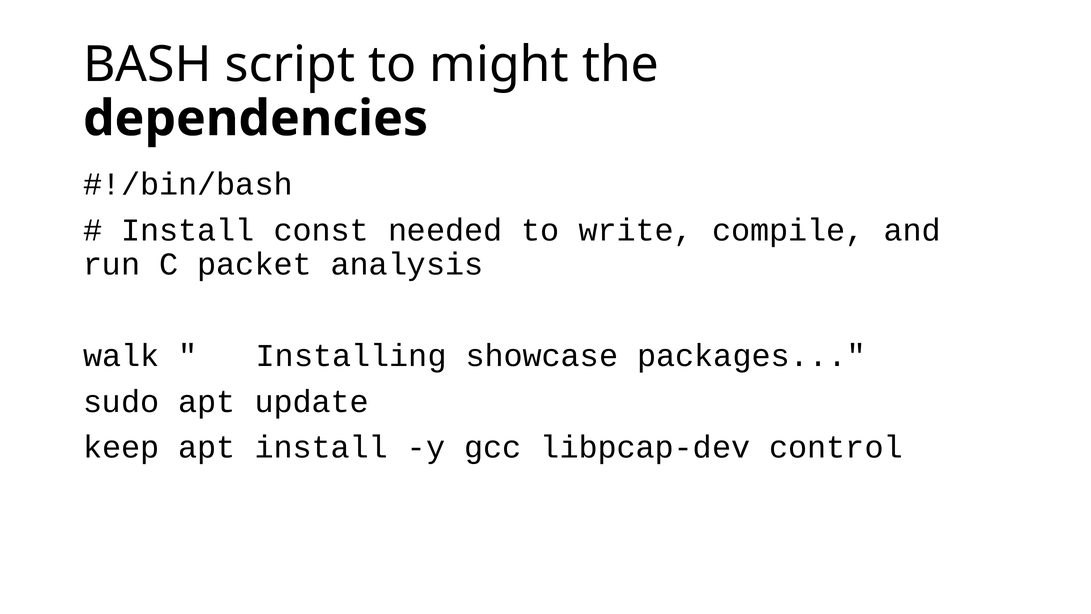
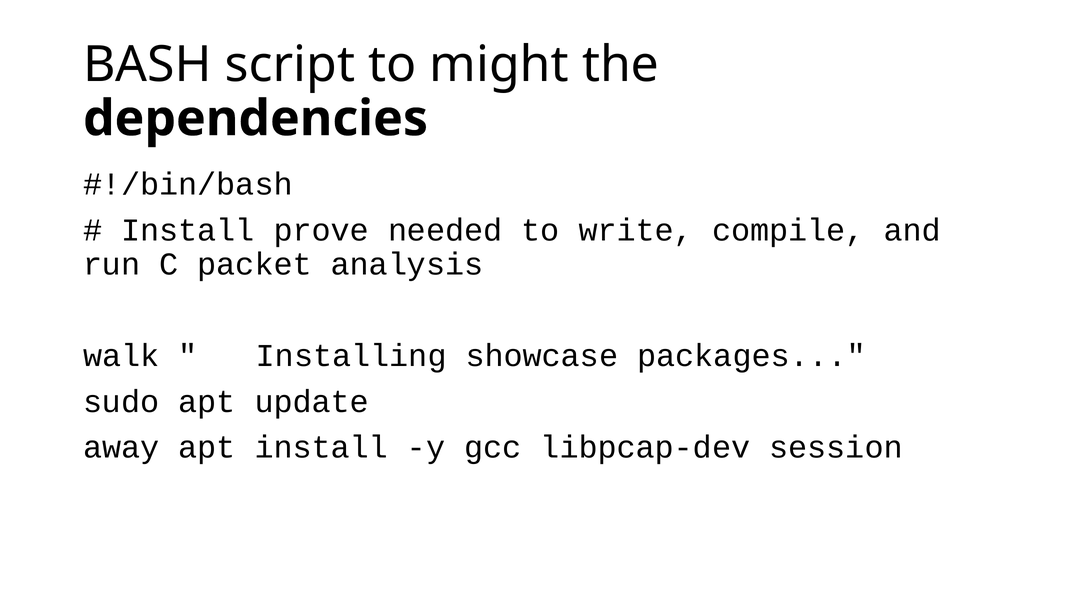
const: const -> prove
keep: keep -> away
control: control -> session
